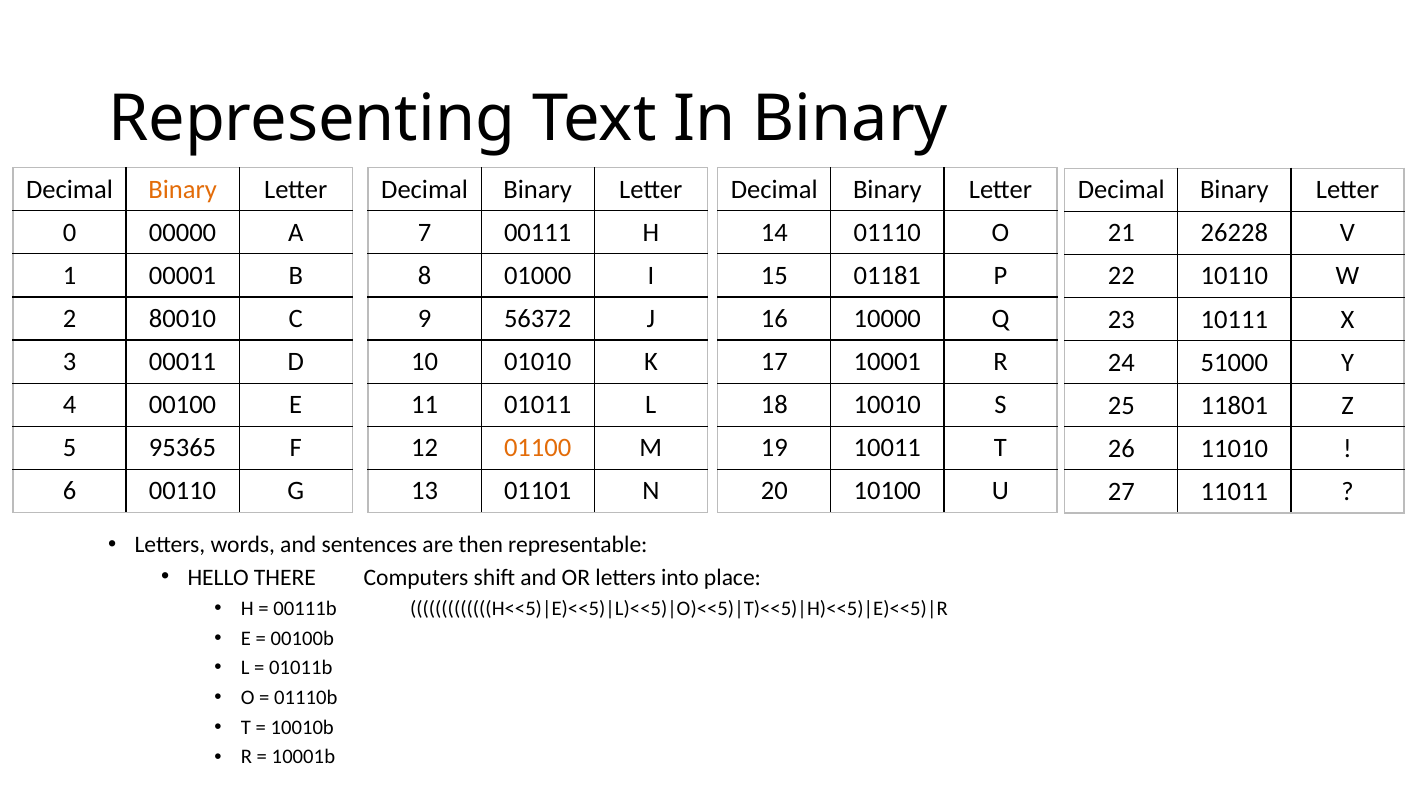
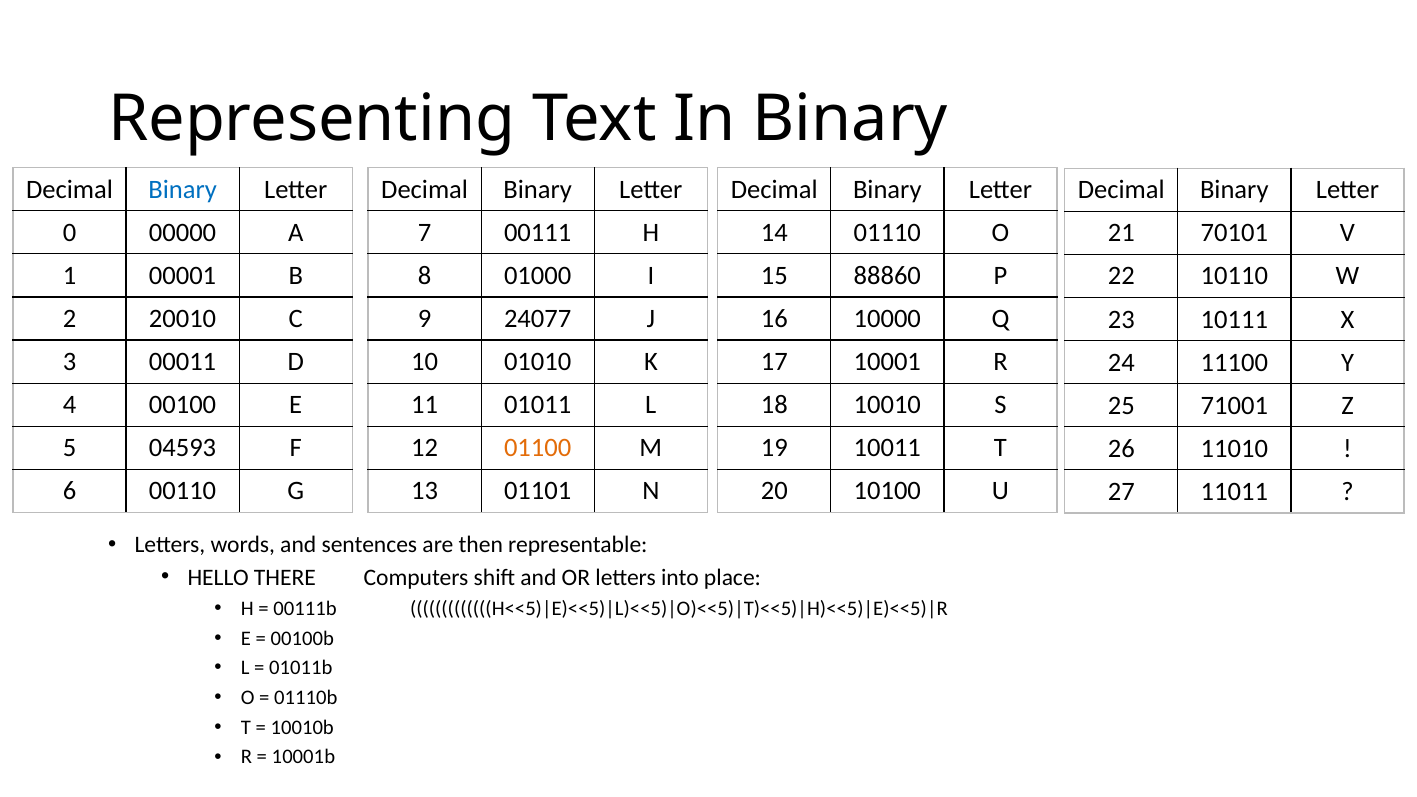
Binary at (183, 190) colour: orange -> blue
26228: 26228 -> 70101
01181: 01181 -> 88860
80010: 80010 -> 20010
56372: 56372 -> 24077
51000: 51000 -> 11100
11801: 11801 -> 71001
95365: 95365 -> 04593
